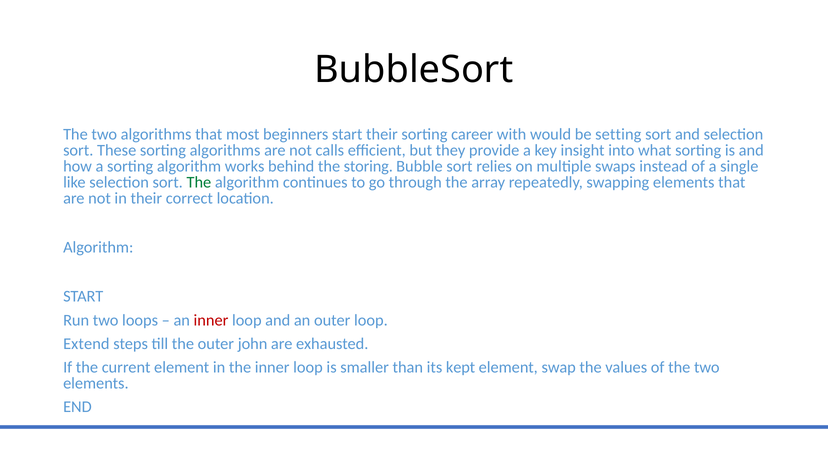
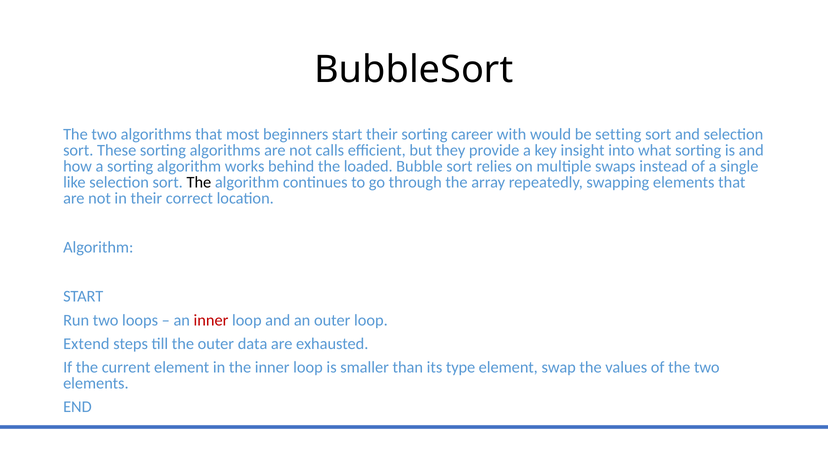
storing: storing -> loaded
The at (199, 182) colour: green -> black
john: john -> data
kept: kept -> type
